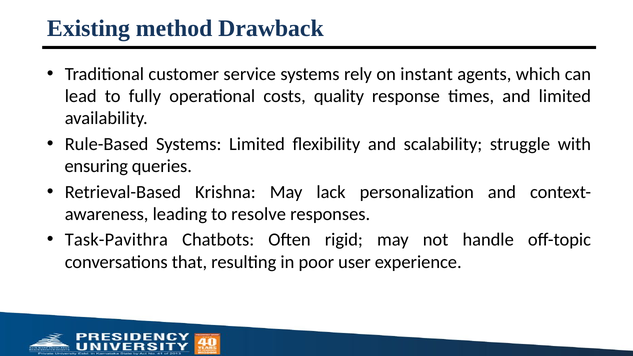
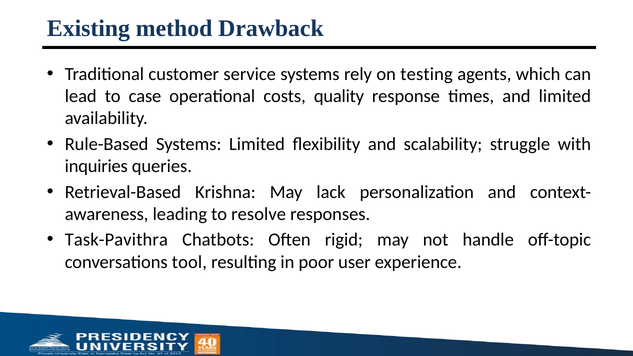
instant: instant -> testing
fully: fully -> case
ensuring: ensuring -> inquiries
that: that -> tool
